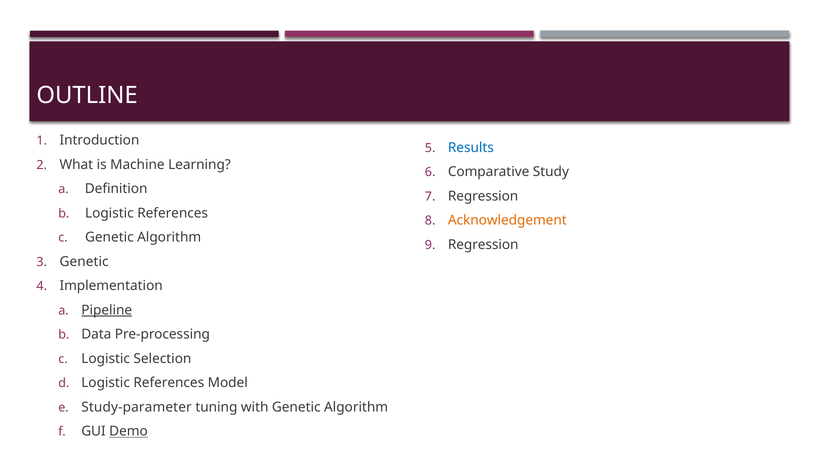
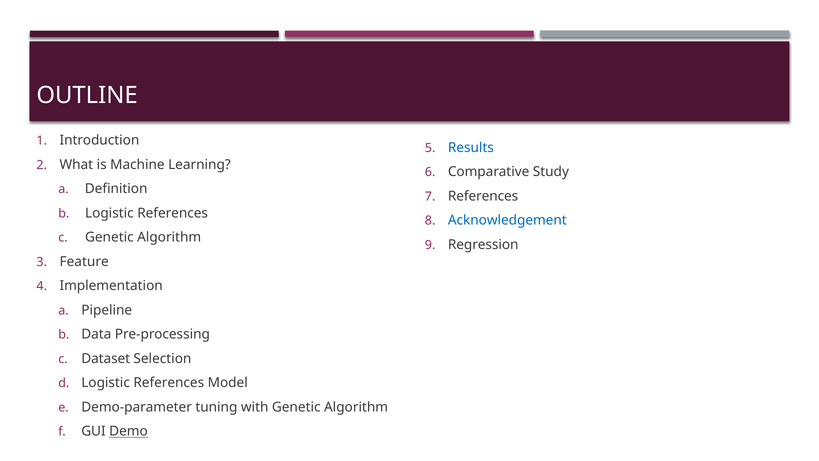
Regression at (483, 196): Regression -> References
Acknowledgement colour: orange -> blue
Genetic at (84, 262): Genetic -> Feature
Pipeline underline: present -> none
Logistic at (106, 358): Logistic -> Dataset
Study-parameter: Study-parameter -> Demo-parameter
